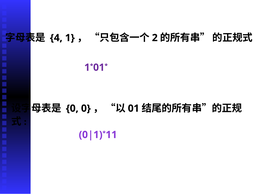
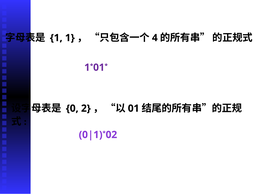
4 at (56, 38): 4 -> 1
2: 2 -> 4
0 0: 0 -> 2
11: 11 -> 02
